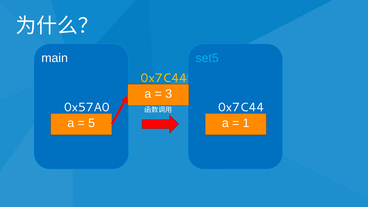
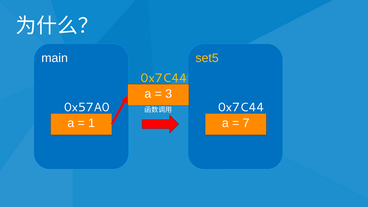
set5 colour: light blue -> yellow
5: 5 -> 1
1: 1 -> 7
